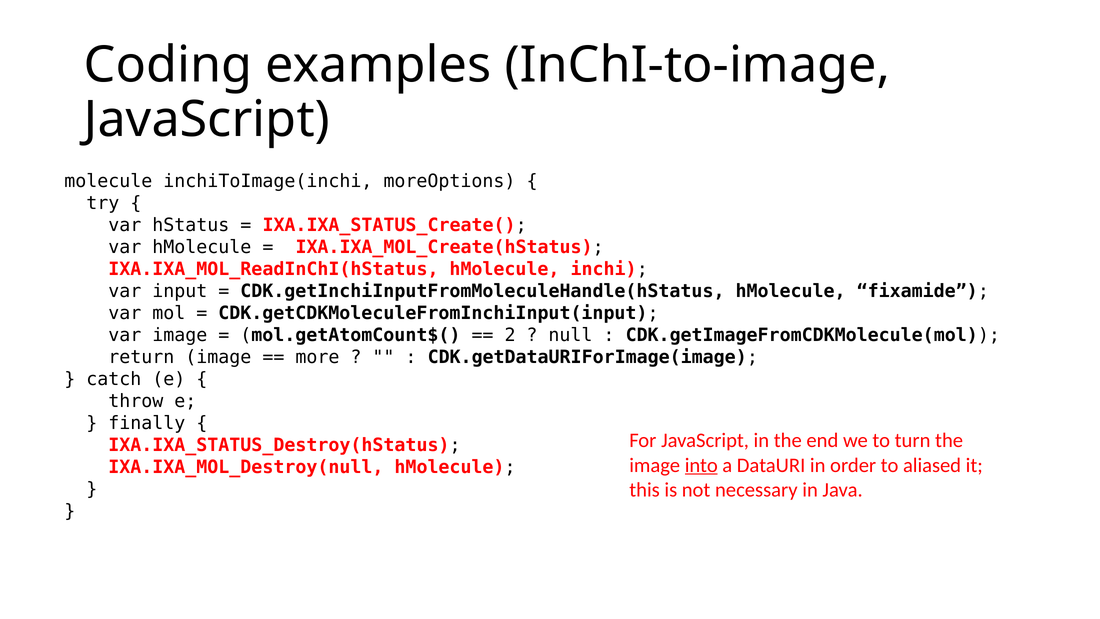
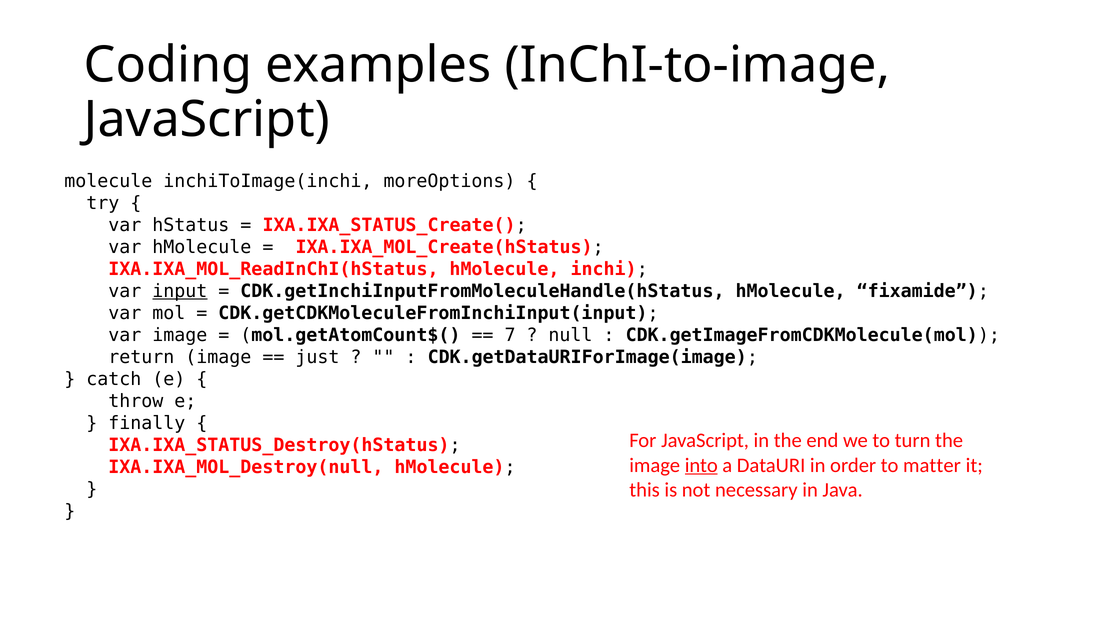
input underline: none -> present
2: 2 -> 7
more: more -> just
aliased: aliased -> matter
